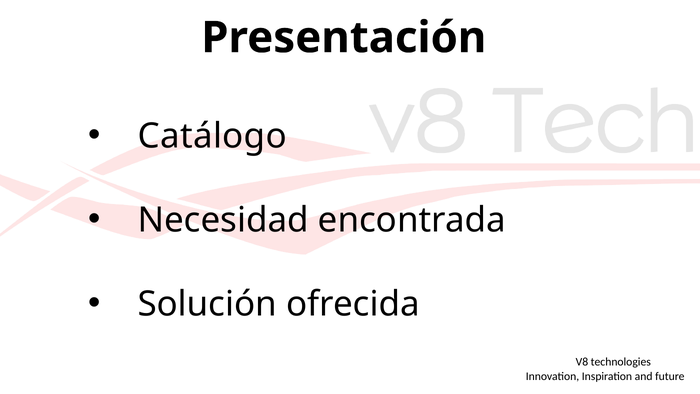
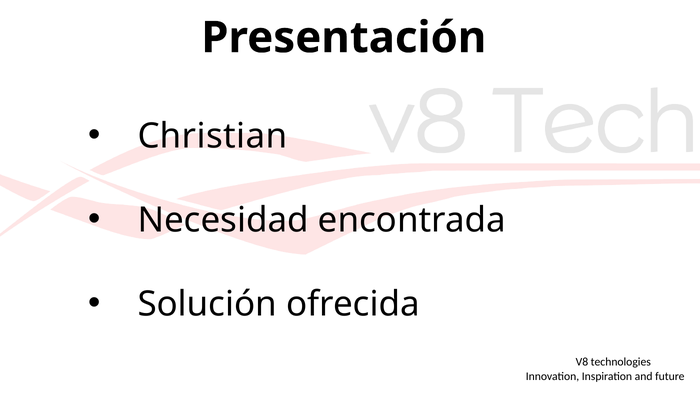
Catálogo: Catálogo -> Christian
